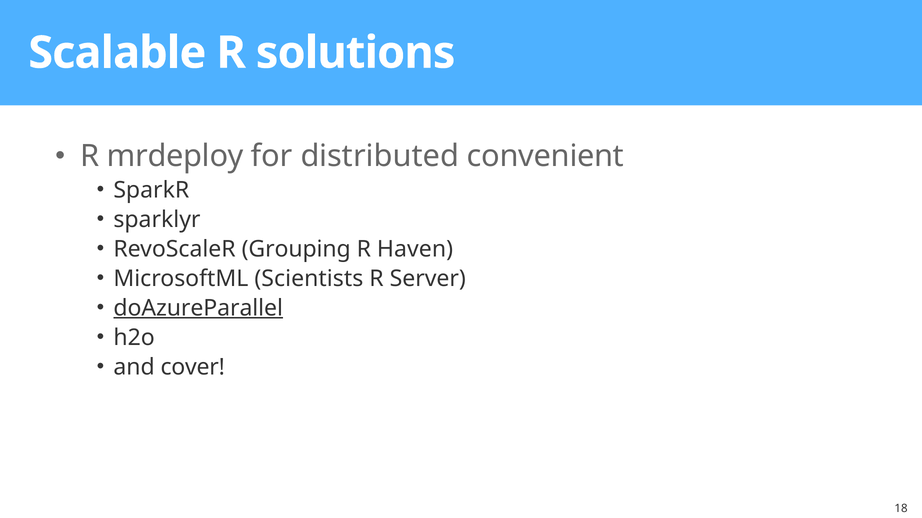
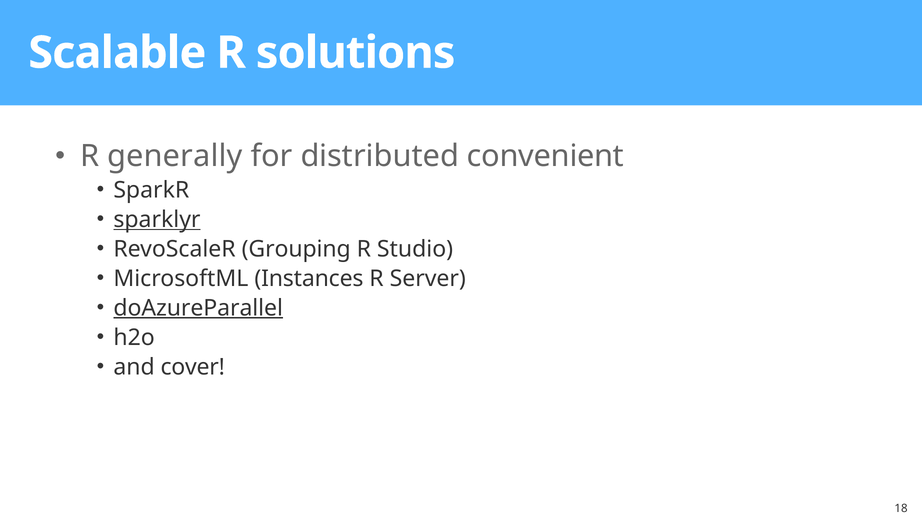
mrdeploy: mrdeploy -> generally
sparklyr underline: none -> present
Haven: Haven -> Studio
Scientists: Scientists -> Instances
